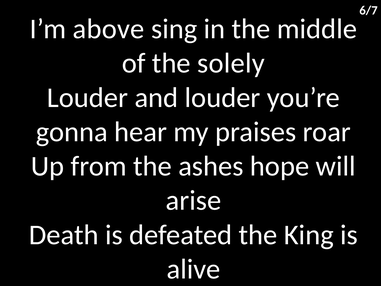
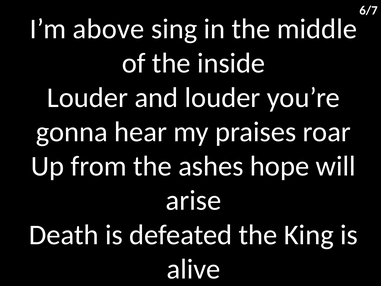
solely: solely -> inside
